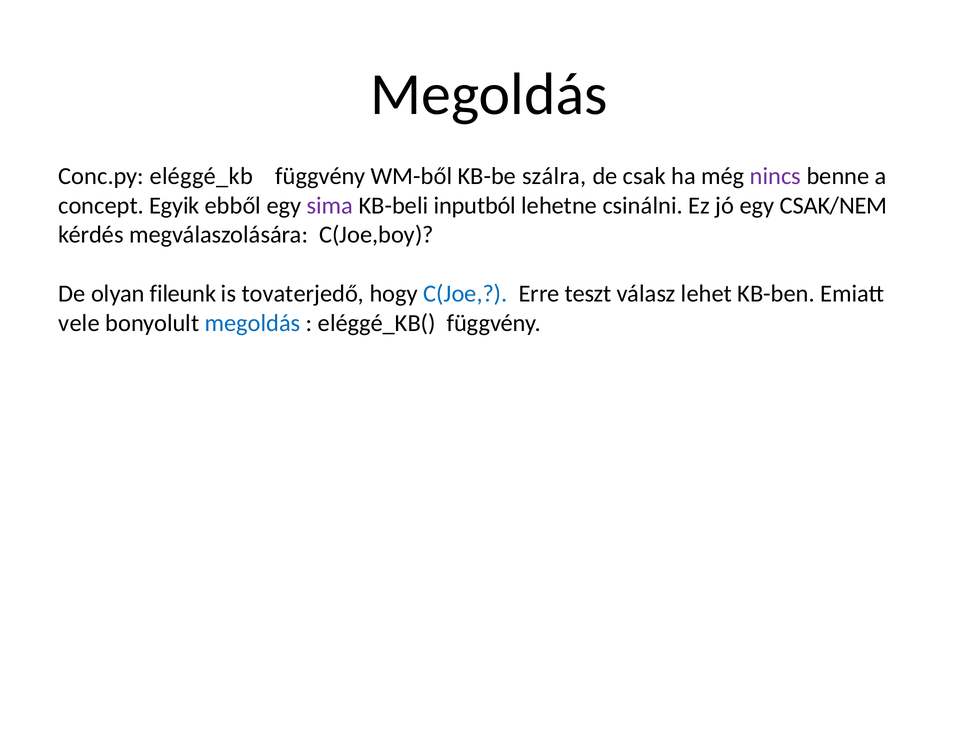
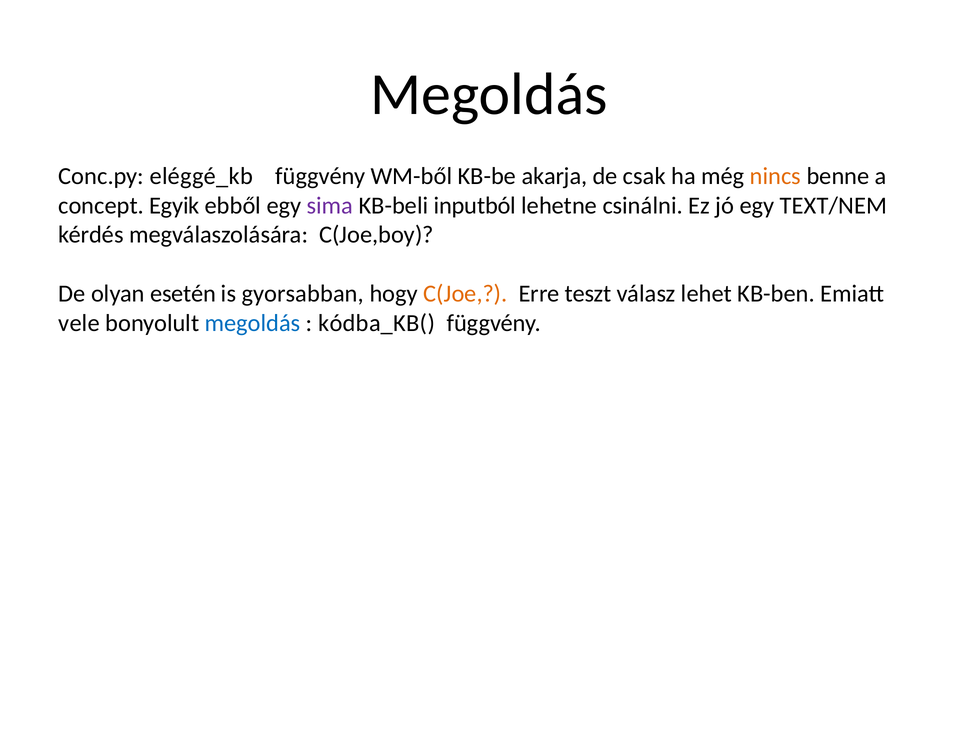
szálra: szálra -> akarja
nincs colour: purple -> orange
CSAK/NEM: CSAK/NEM -> TEXT/NEM
fileunk: fileunk -> esetén
tovaterjedő: tovaterjedő -> gyorsabban
C(Joe colour: blue -> orange
eléggé_KB(: eléggé_KB( -> kódba_KB(
